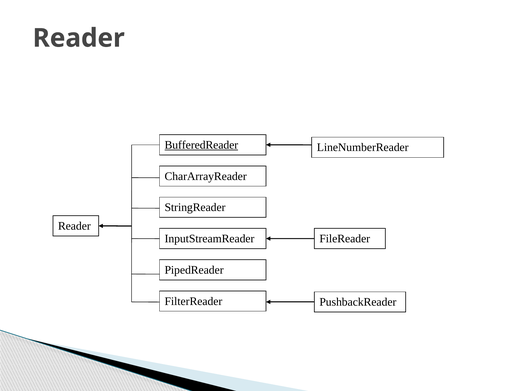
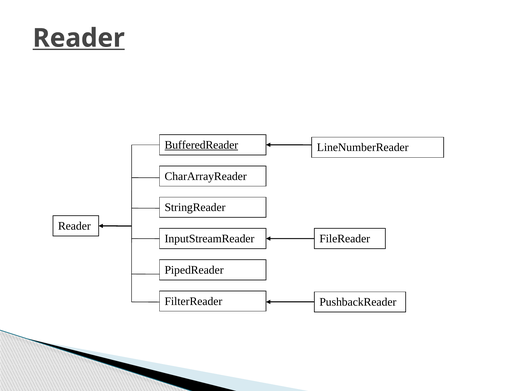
Reader at (79, 38) underline: none -> present
